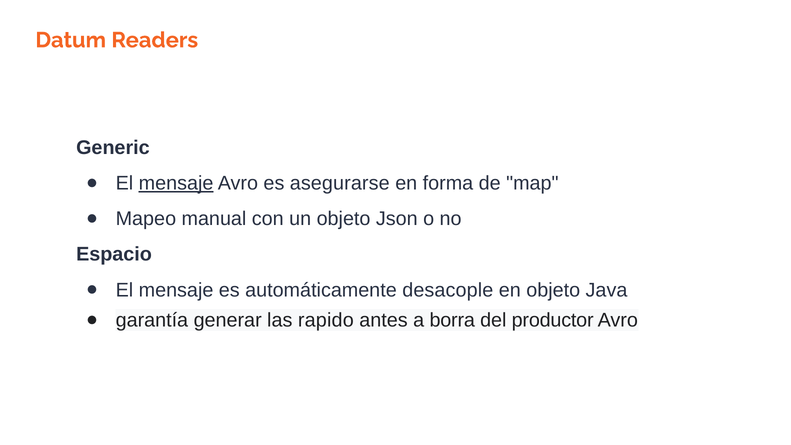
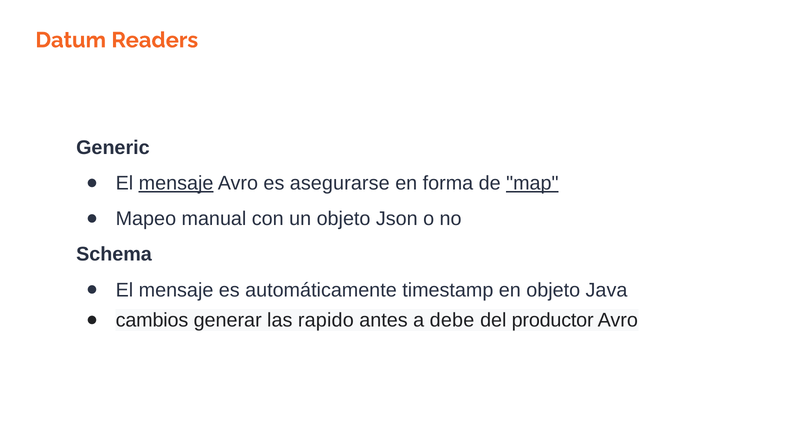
map underline: none -> present
Espacio: Espacio -> Schema
desacople: desacople -> timestamp
garantía: garantía -> cambios
borra: borra -> debe
